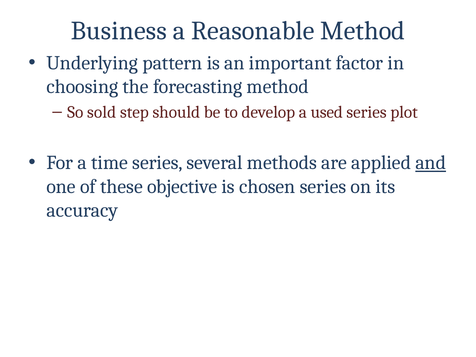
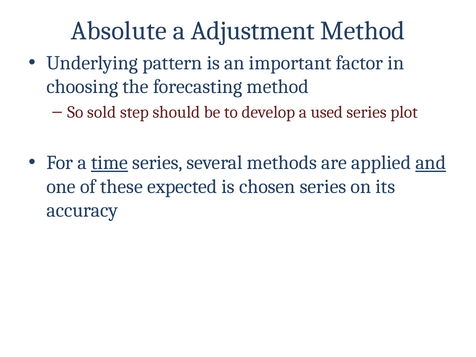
Business: Business -> Absolute
Reasonable: Reasonable -> Adjustment
time underline: none -> present
objective: objective -> expected
